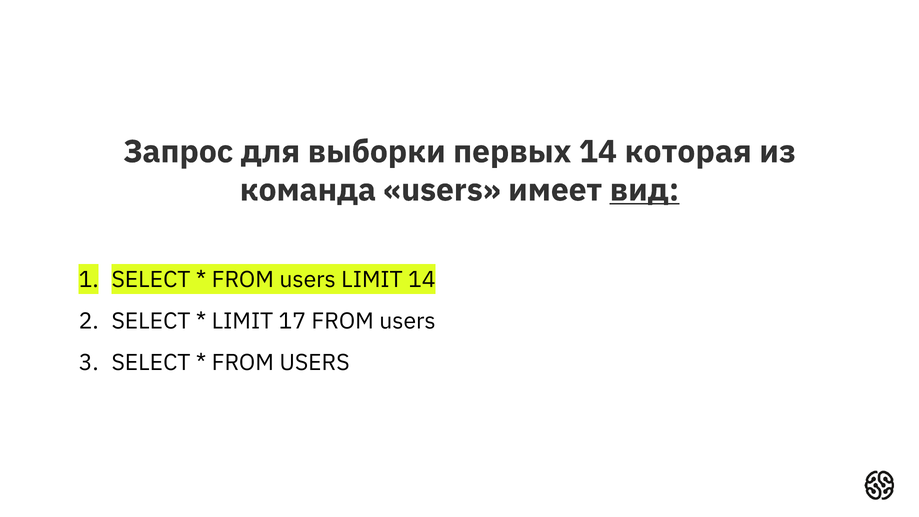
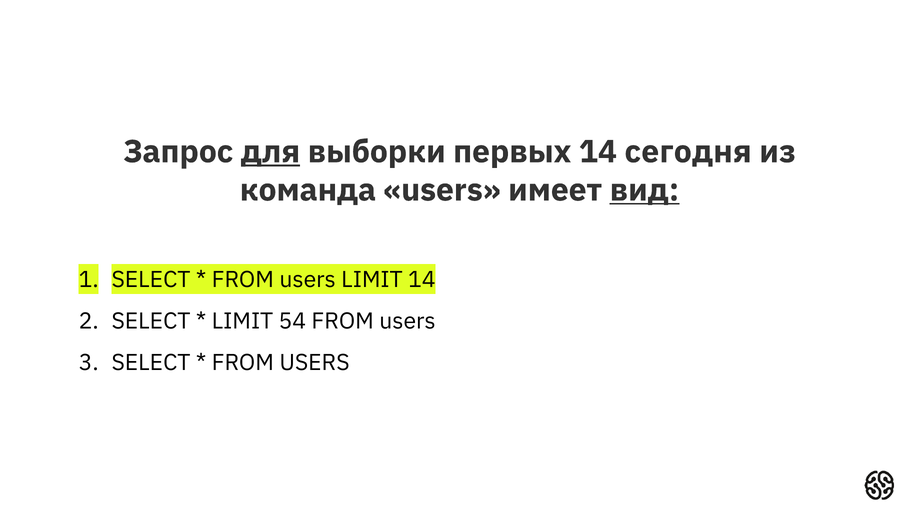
для underline: none -> present
которая: которая -> сегодня
17: 17 -> 54
